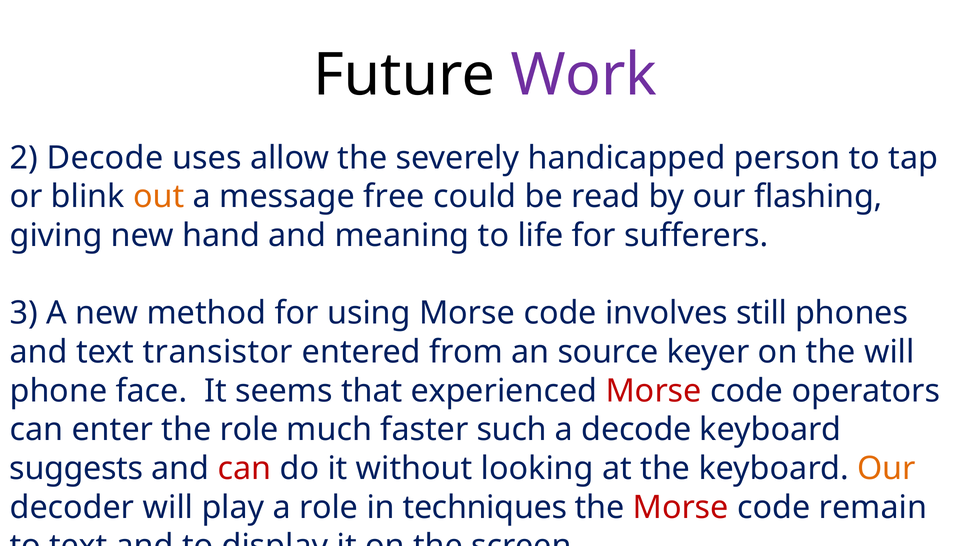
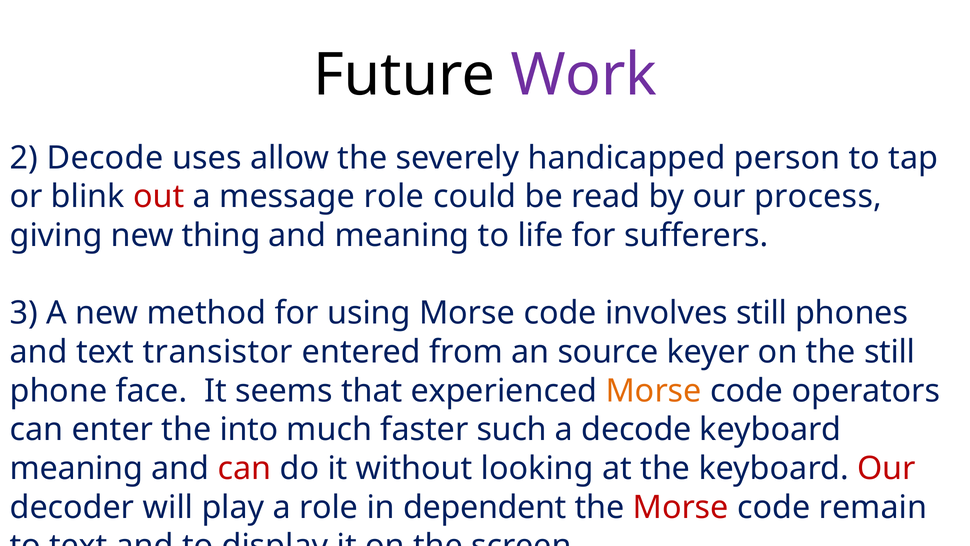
out colour: orange -> red
message free: free -> role
flashing: flashing -> process
hand: hand -> thing
the will: will -> still
Morse at (654, 391) colour: red -> orange
the role: role -> into
suggests at (76, 468): suggests -> meaning
Our at (886, 468) colour: orange -> red
techniques: techniques -> dependent
